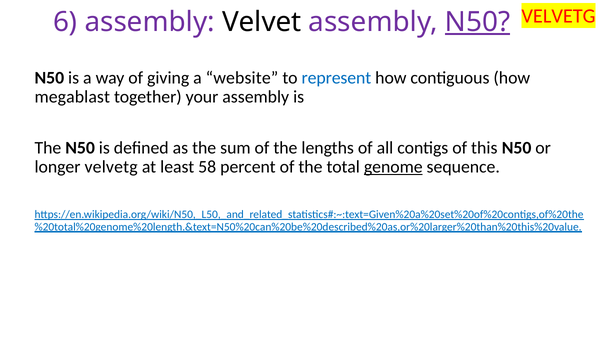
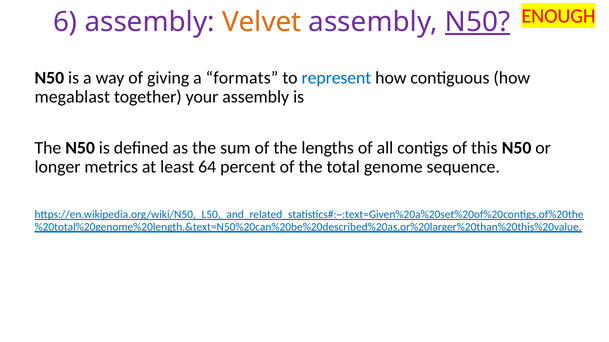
VELVETG at (558, 16): VELVETG -> ENOUGH
Velvet colour: black -> orange
website: website -> formats
longer velvetg: velvetg -> metrics
58: 58 -> 64
genome underline: present -> none
